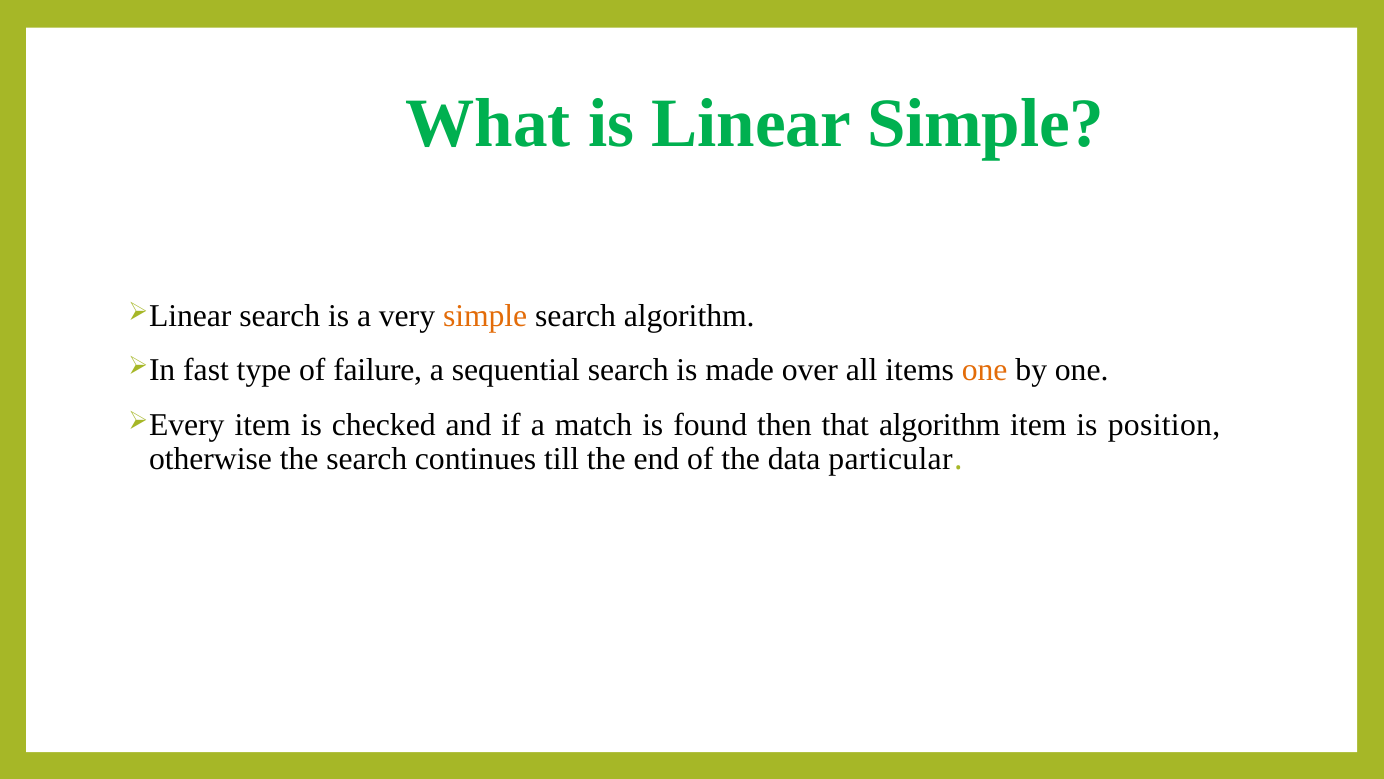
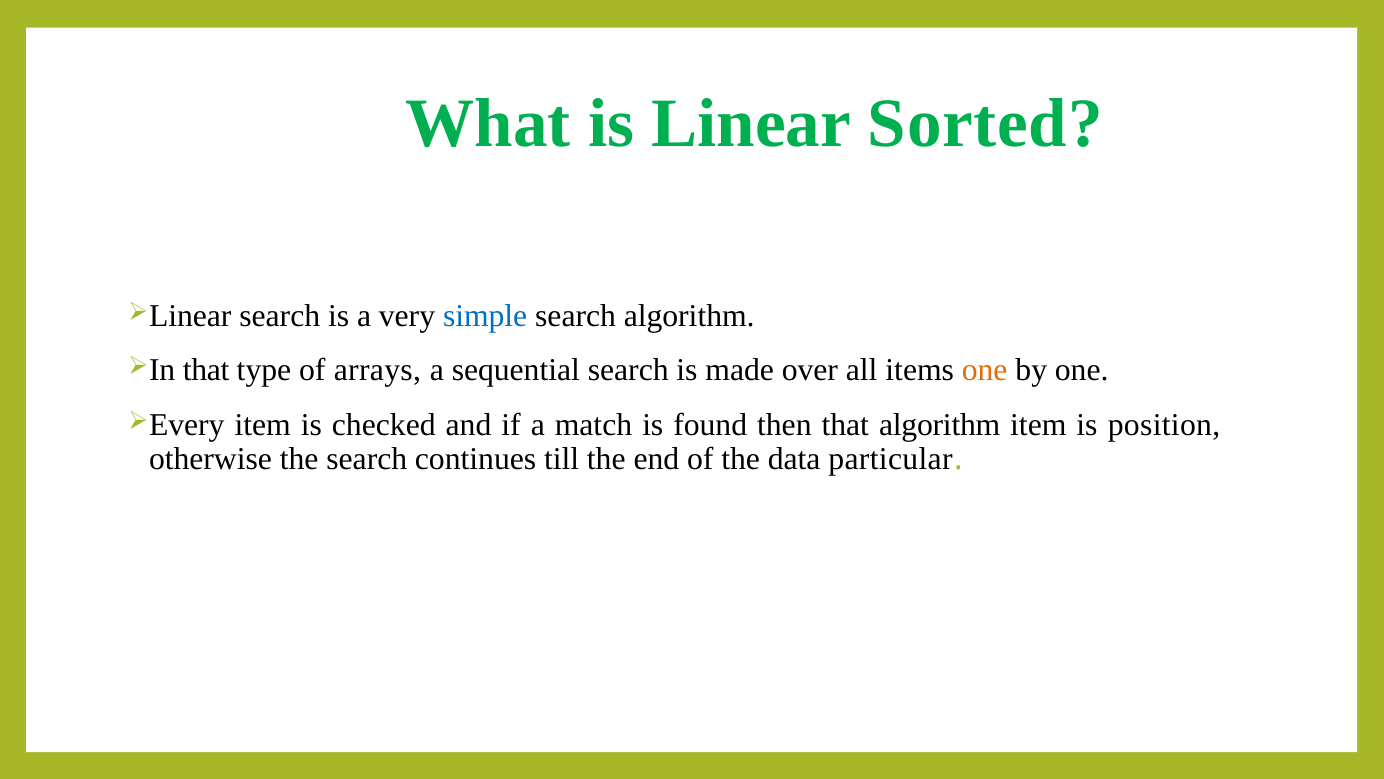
Linear Simple: Simple -> Sorted
simple at (485, 316) colour: orange -> blue
fast at (206, 370): fast -> that
failure: failure -> arrays
